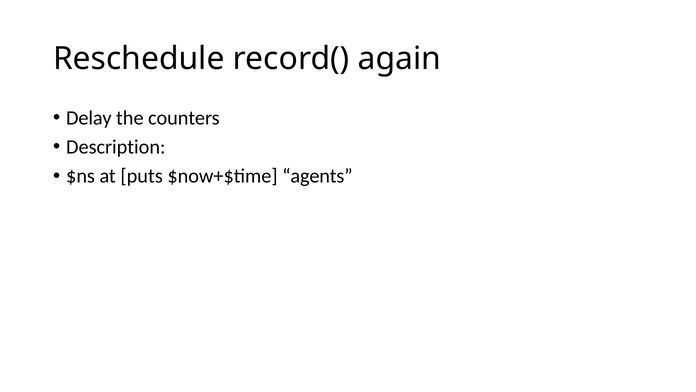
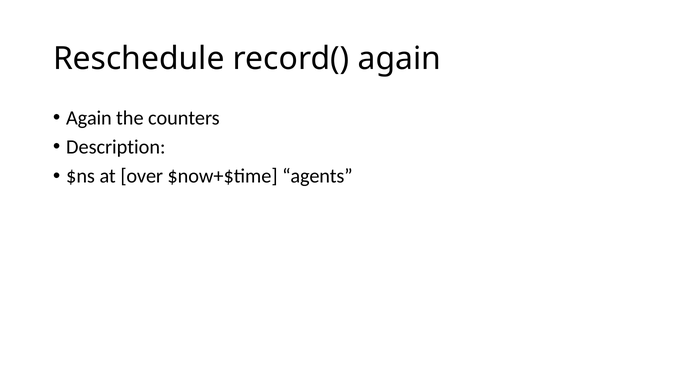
Delay at (89, 118): Delay -> Again
puts: puts -> over
